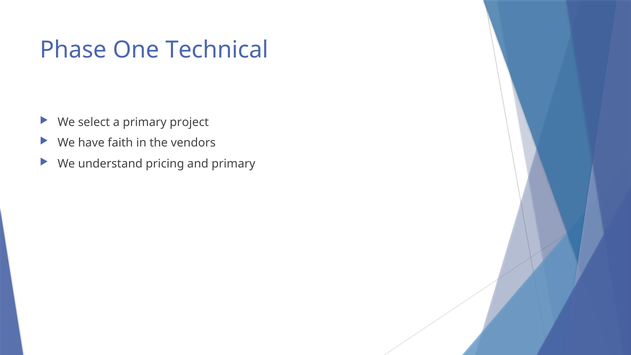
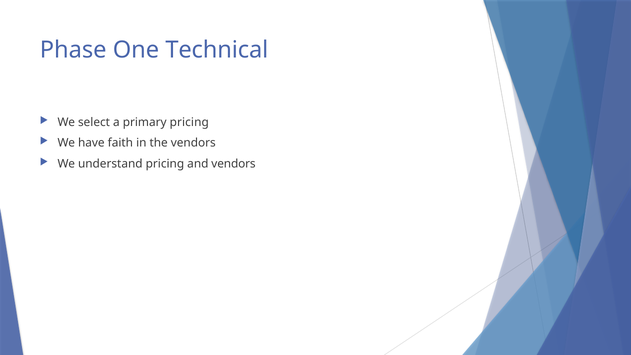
primary project: project -> pricing
and primary: primary -> vendors
